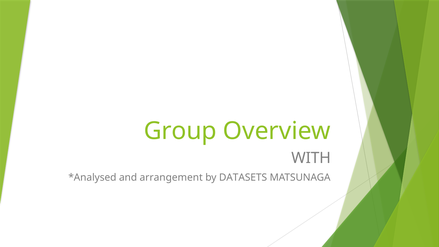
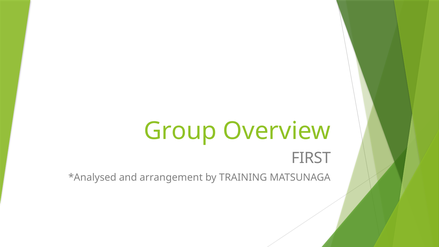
WITH: WITH -> FIRST
DATASETS: DATASETS -> TRAINING
